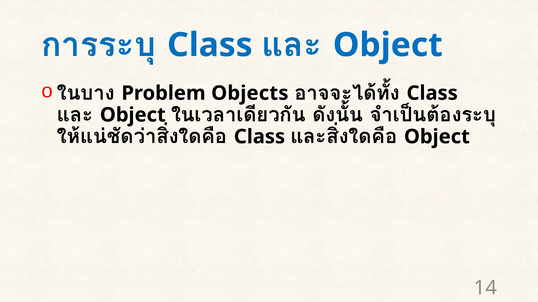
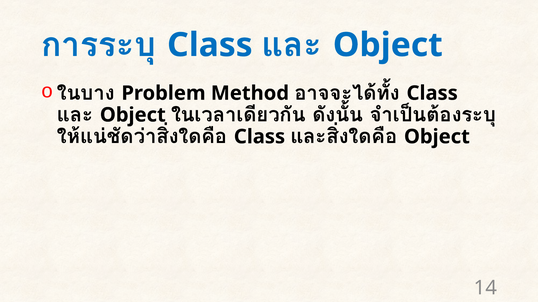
Objects: Objects -> Method
